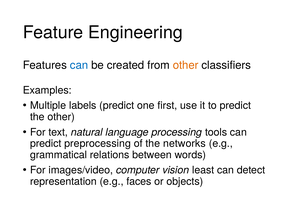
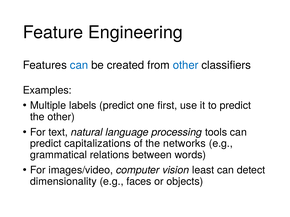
other at (186, 65) colour: orange -> blue
preprocessing: preprocessing -> capitalizations
representation: representation -> dimensionality
